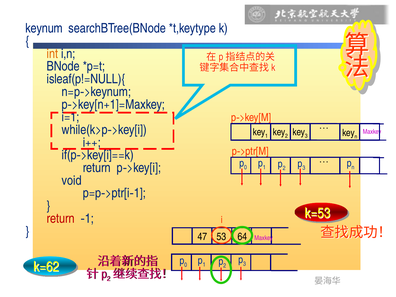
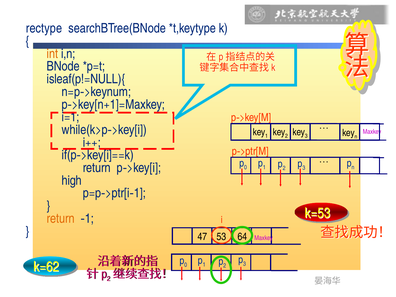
keynum: keynum -> rectype
void: void -> high
return at (61, 218) colour: red -> orange
